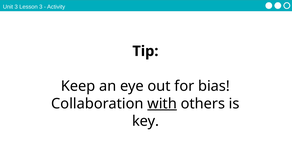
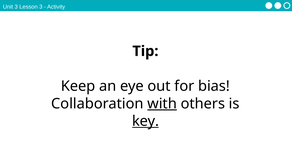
key underline: none -> present
